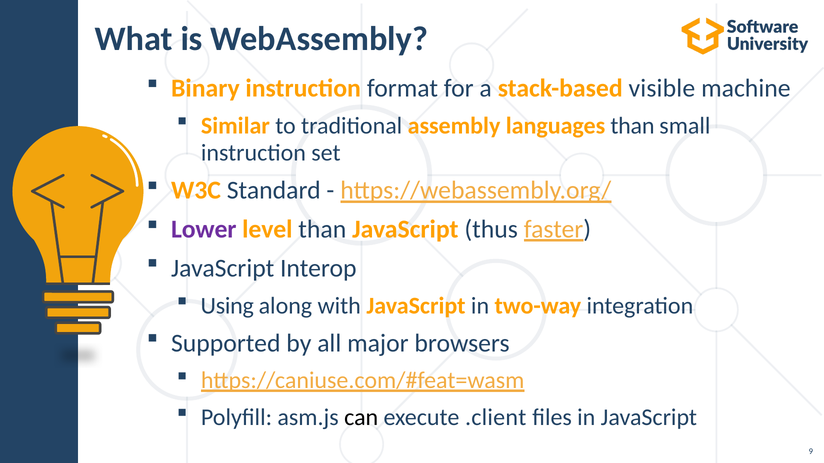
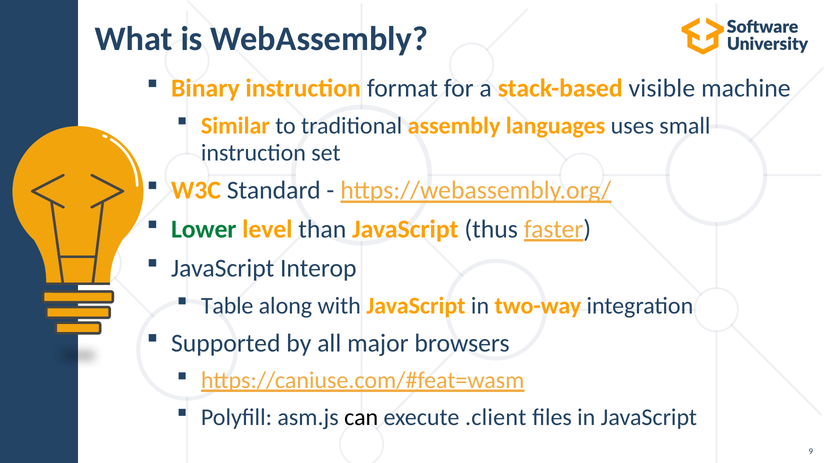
languages than: than -> uses
Lower colour: purple -> green
Using: Using -> Table
